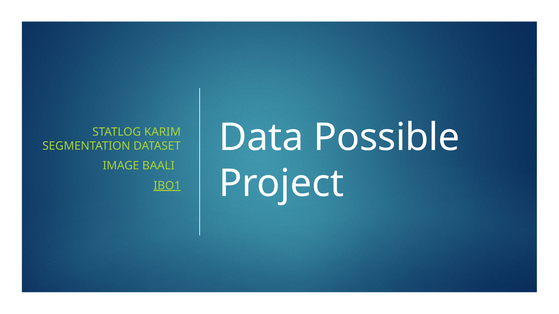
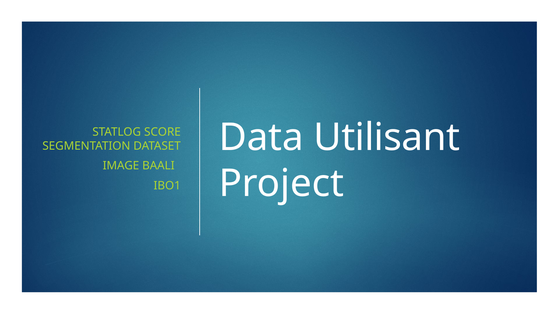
Possible: Possible -> Utilisant
KARIM: KARIM -> SCORE
IBO1 underline: present -> none
